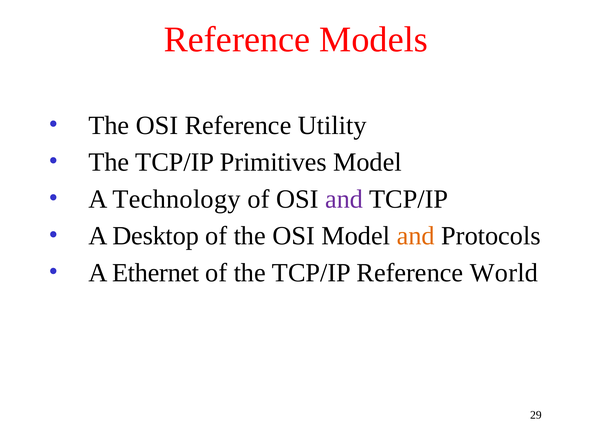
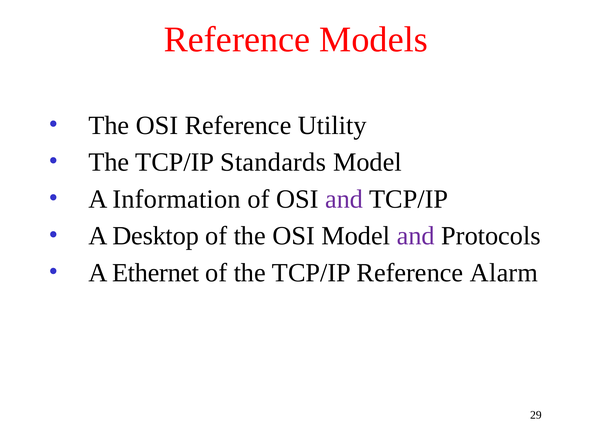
Primitives: Primitives -> Standards
Technology: Technology -> Information
and at (416, 236) colour: orange -> purple
World: World -> Alarm
